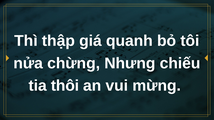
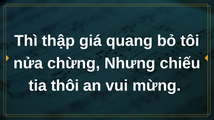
quanh: quanh -> quang
